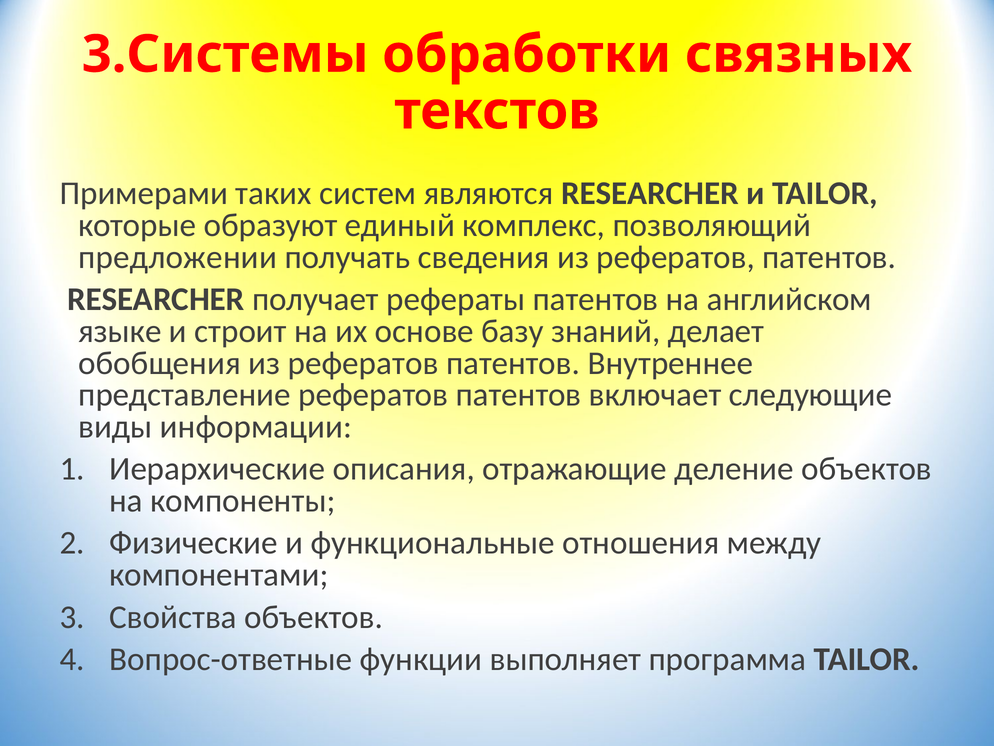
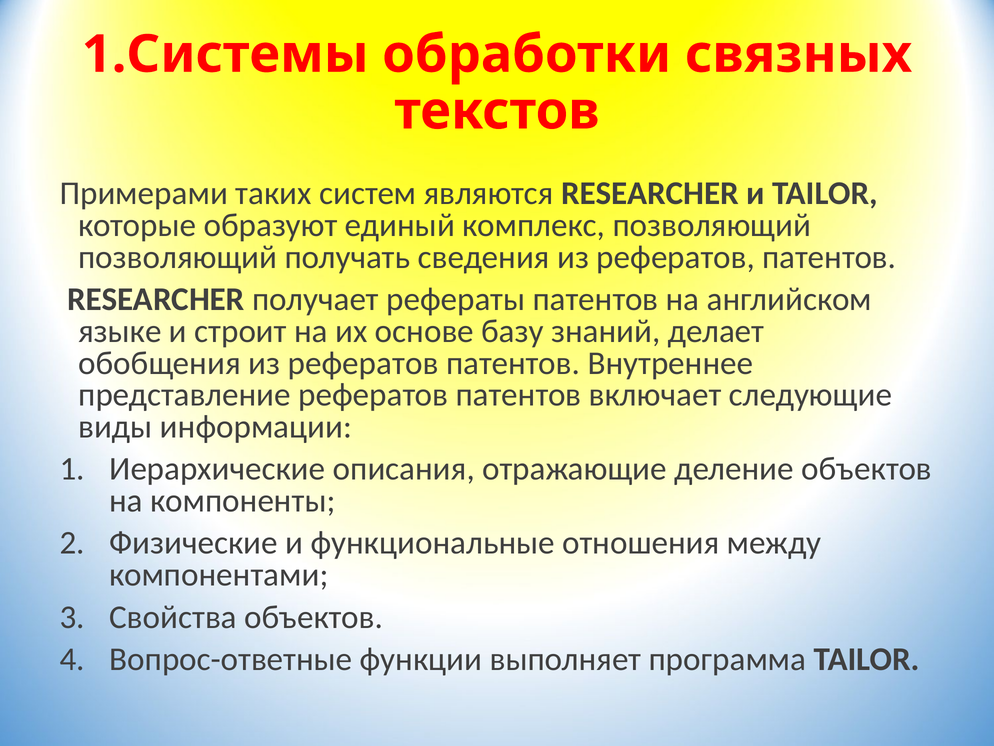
3.Системы: 3.Системы -> 1.Системы
предложении at (178, 257): предложении -> позволяющий
